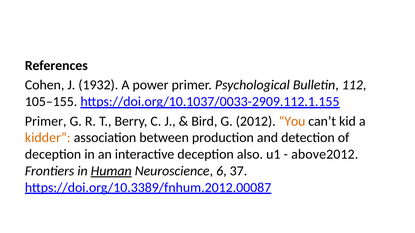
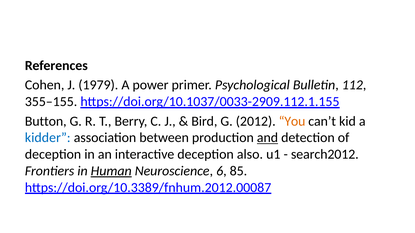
1932: 1932 -> 1979
105–155: 105–155 -> 355–155
Primer at (46, 121): Primer -> Button
kidder colour: orange -> blue
and underline: none -> present
above2012: above2012 -> search2012
37: 37 -> 85
